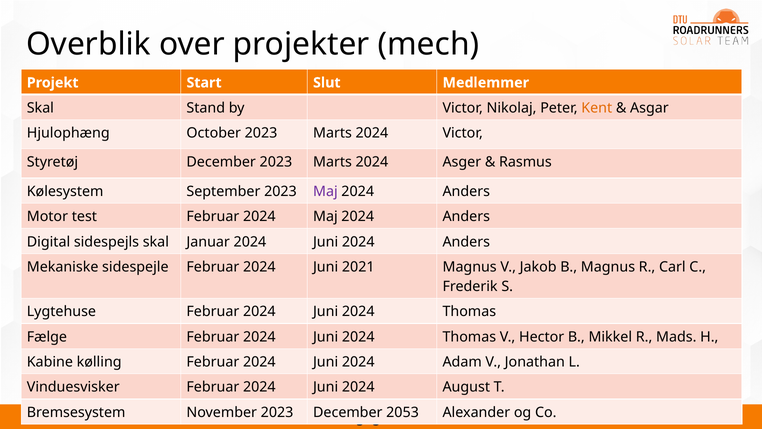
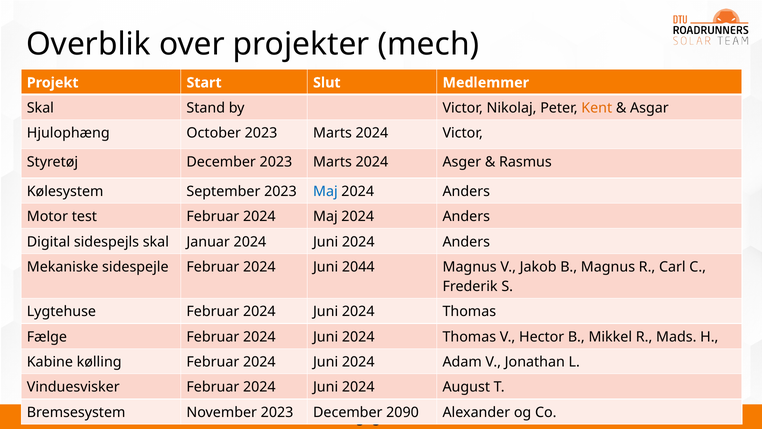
Maj at (325, 191) colour: purple -> blue
2021: 2021 -> 2044
2053: 2053 -> 2090
